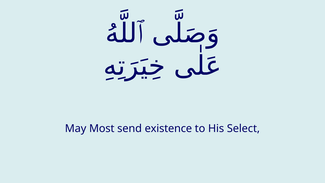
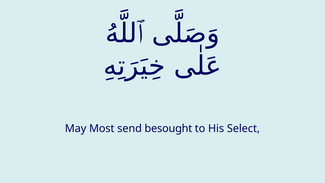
existence: existence -> besought
